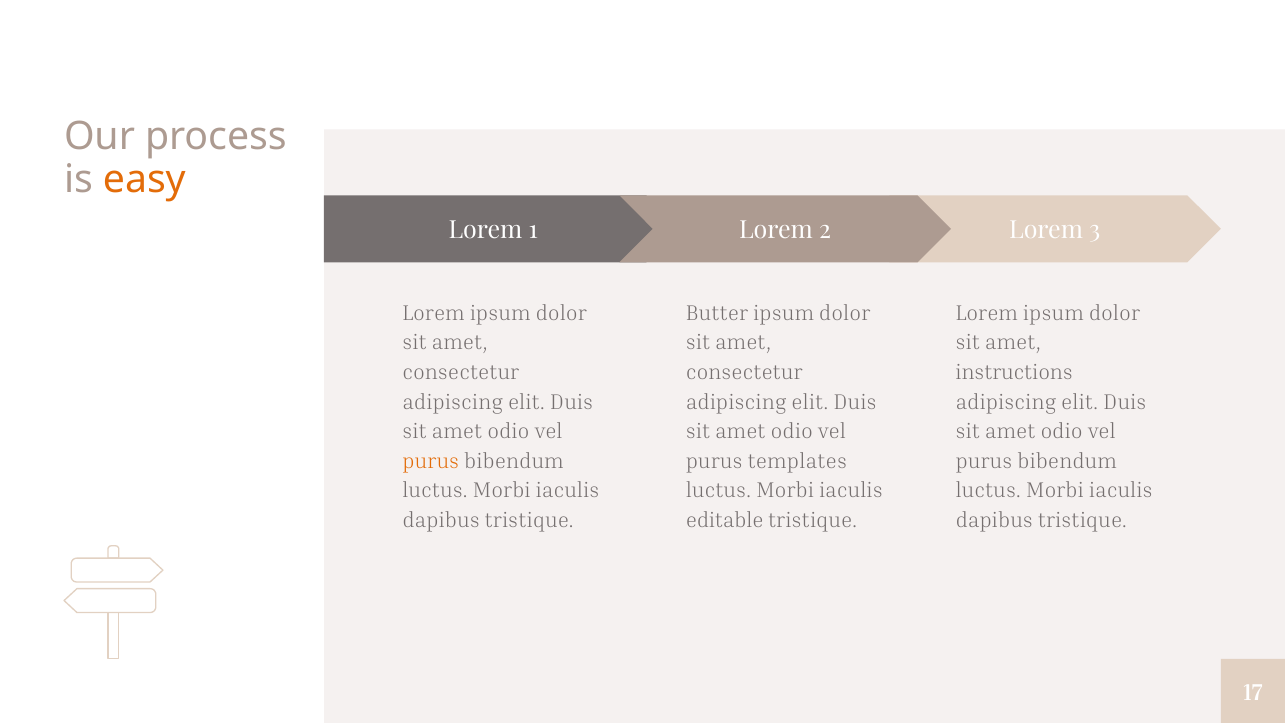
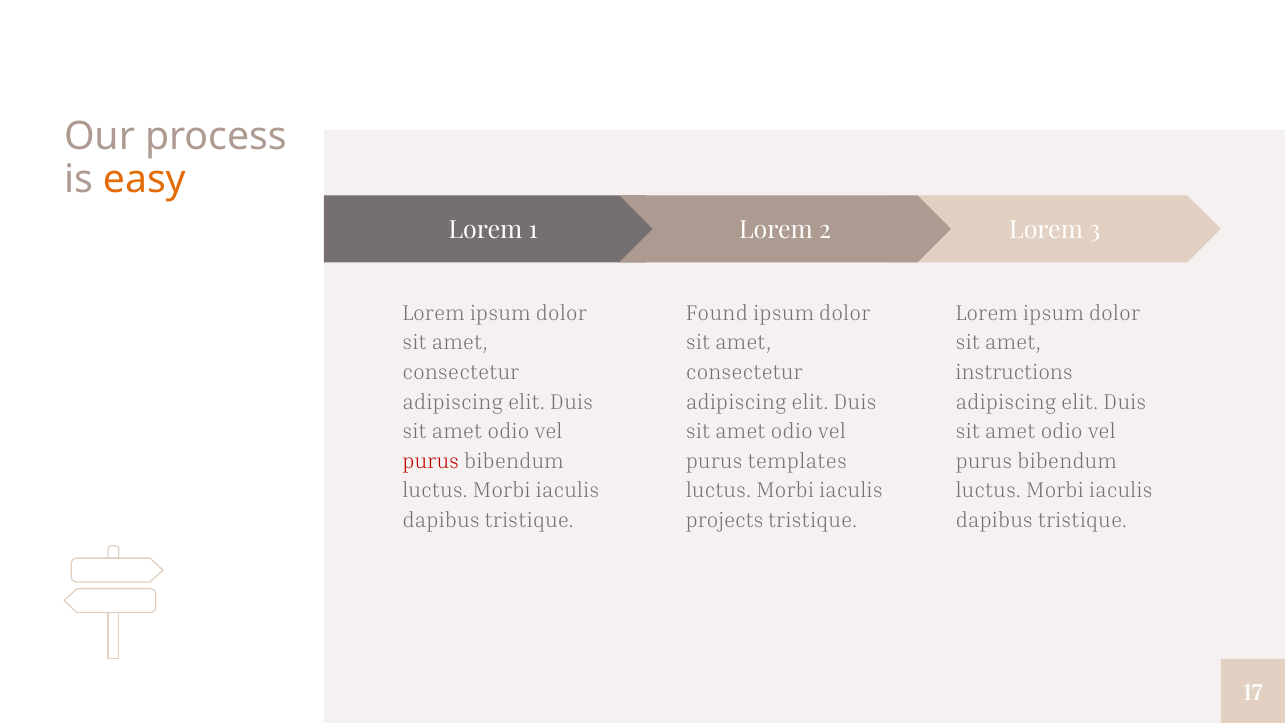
Butter: Butter -> Found
purus at (431, 461) colour: orange -> red
editable: editable -> projects
